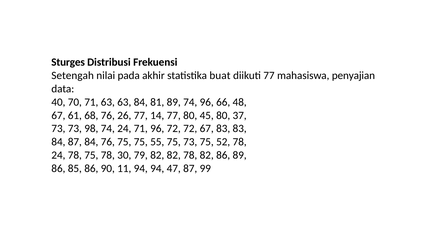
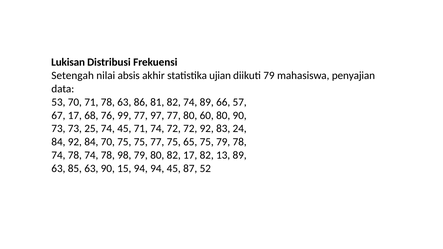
Sturges: Sturges -> Lukisan
pada: pada -> absis
buat: buat -> ujian
diikuti 77: 77 -> 79
40: 40 -> 53
71 63: 63 -> 78
63 84: 84 -> 86
81 89: 89 -> 82
74 96: 96 -> 89
48: 48 -> 57
67 61: 61 -> 17
26: 26 -> 99
14: 14 -> 97
45: 45 -> 60
80 37: 37 -> 90
98: 98 -> 25
74 24: 24 -> 45
71 96: 96 -> 74
72 67: 67 -> 92
83 83: 83 -> 24
84 87: 87 -> 92
84 76: 76 -> 70
75 55: 55 -> 77
75 73: 73 -> 65
75 52: 52 -> 79
24 at (58, 155): 24 -> 74
75 at (91, 155): 75 -> 74
30: 30 -> 98
79 82: 82 -> 80
82 78: 78 -> 17
82 86: 86 -> 13
86 at (58, 169): 86 -> 63
85 86: 86 -> 63
11: 11 -> 15
94 47: 47 -> 45
99: 99 -> 52
